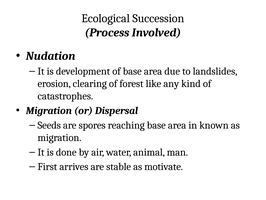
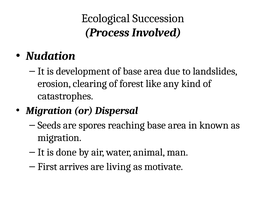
stable: stable -> living
